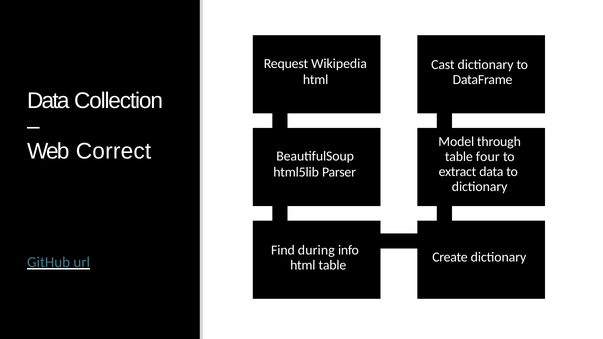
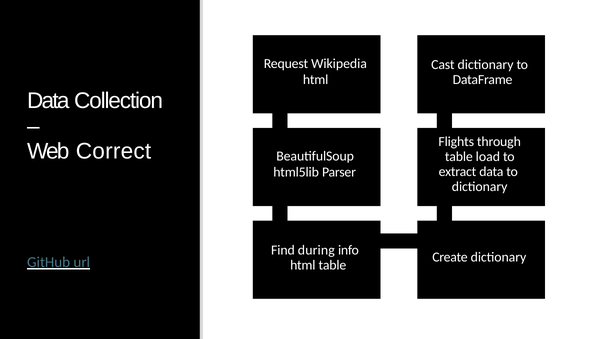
Model: Model -> Flights
four: four -> load
